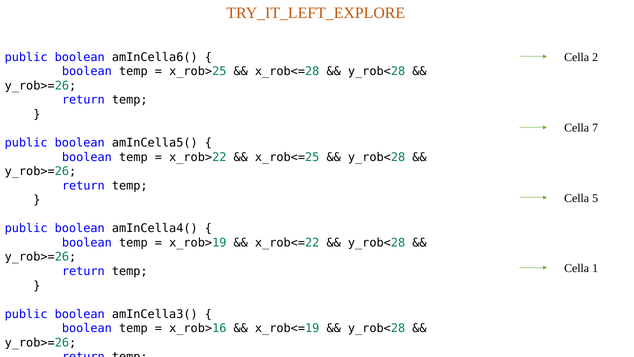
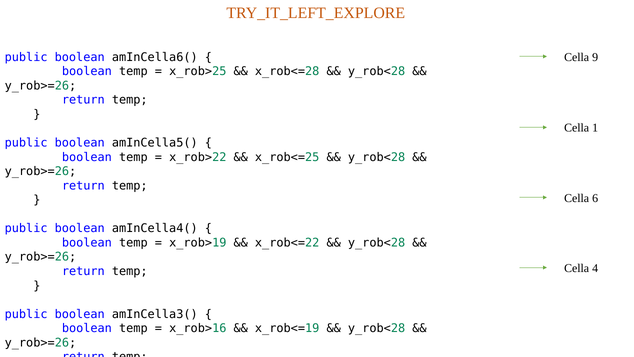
2: 2 -> 9
7: 7 -> 1
5: 5 -> 6
1: 1 -> 4
